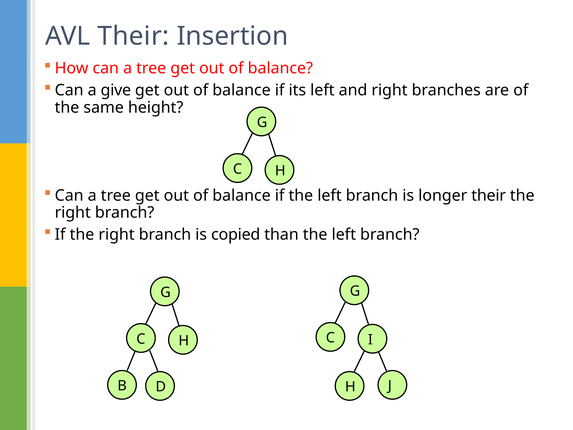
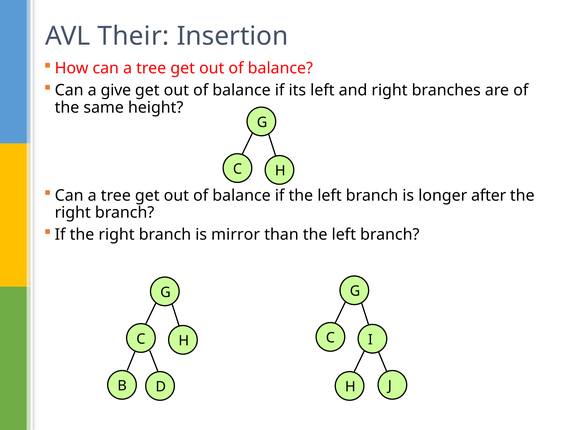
longer their: their -> after
copied: copied -> mirror
